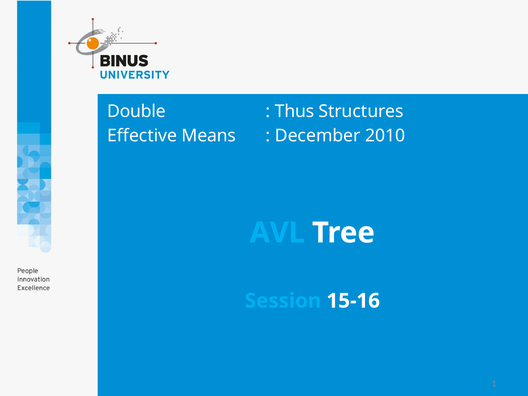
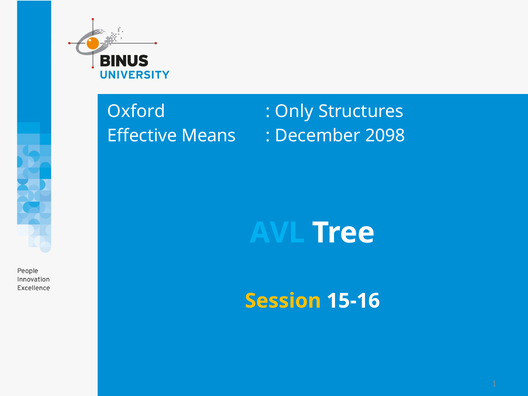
Double: Double -> Oxford
Thus: Thus -> Only
2010: 2010 -> 2098
Session colour: light blue -> yellow
